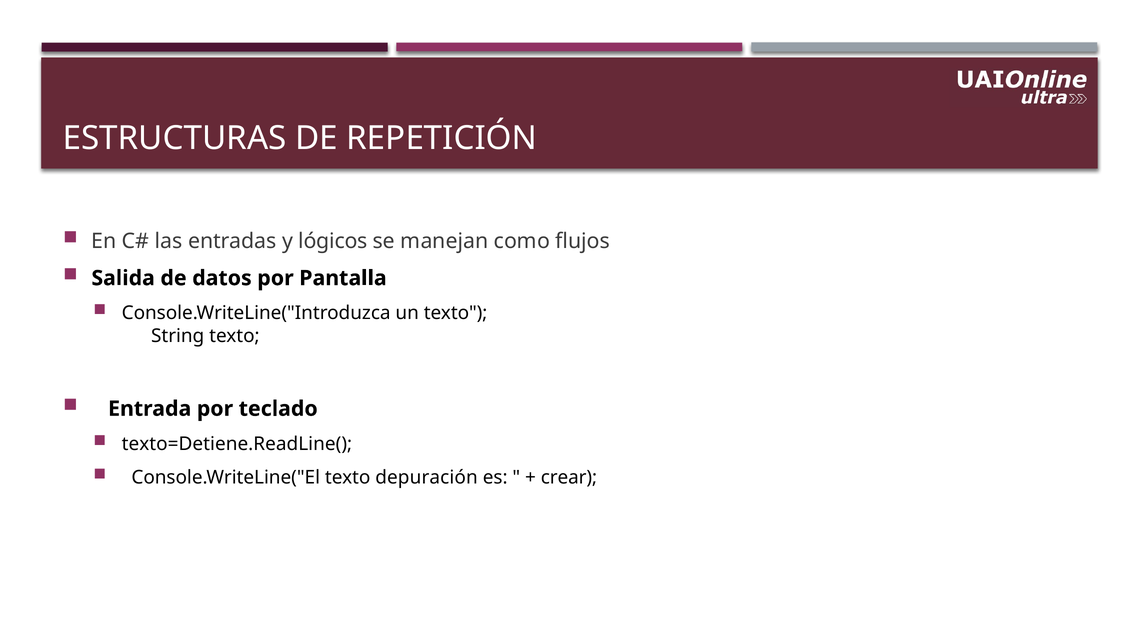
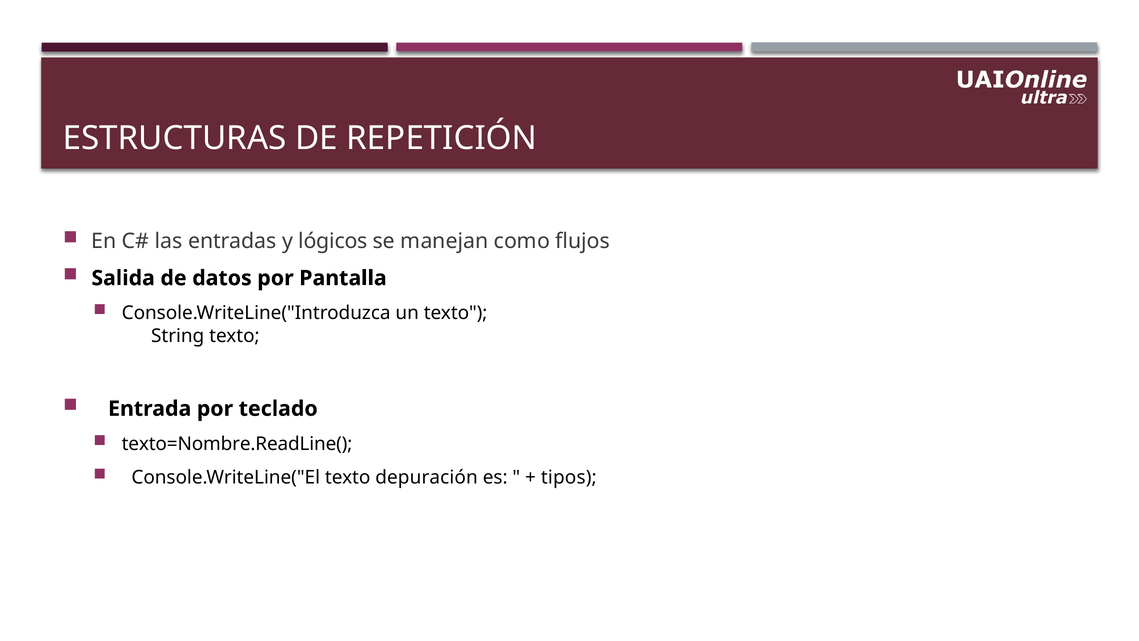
texto=Detiene.ReadLine(: texto=Detiene.ReadLine( -> texto=Nombre.ReadLine(
crear: crear -> tipos
